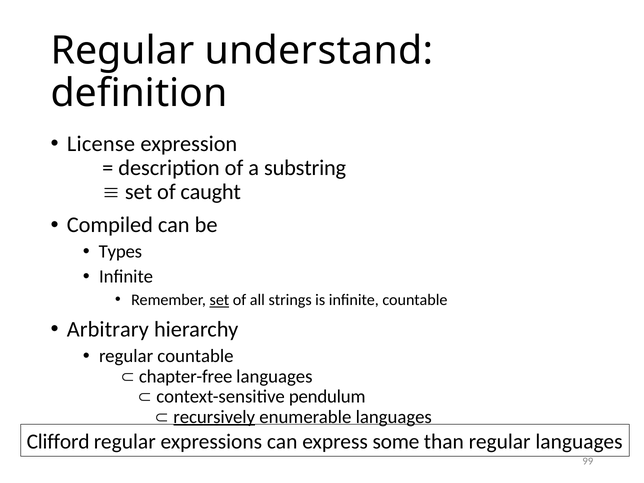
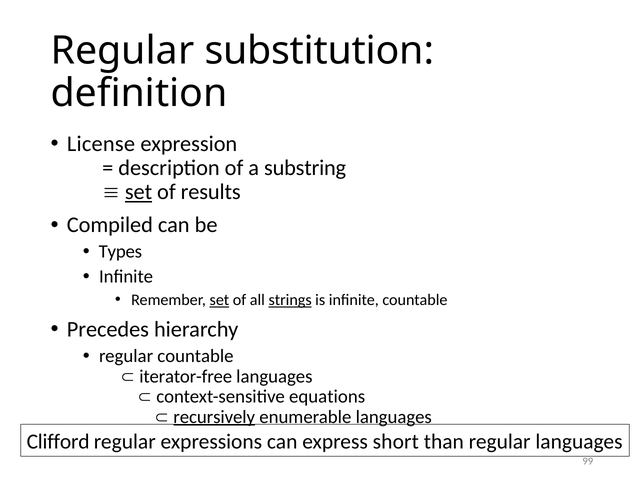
understand: understand -> substitution
set at (139, 192) underline: none -> present
caught: caught -> results
strings underline: none -> present
Arbitrary: Arbitrary -> Precedes
chapter-free: chapter-free -> iterator-free
pendulum: pendulum -> equations
some: some -> short
